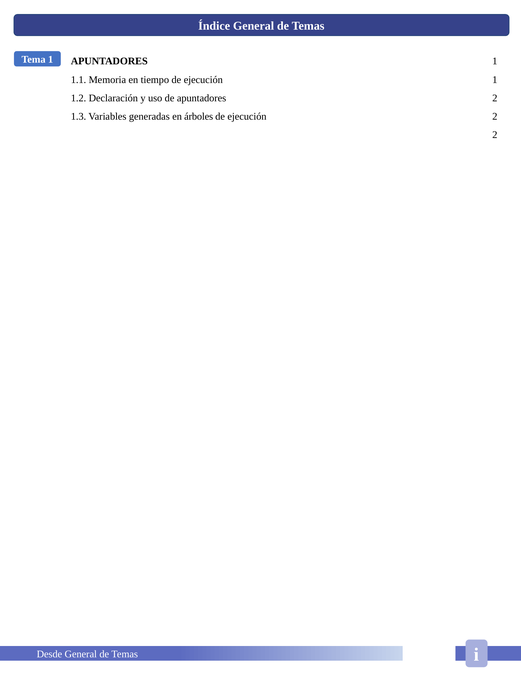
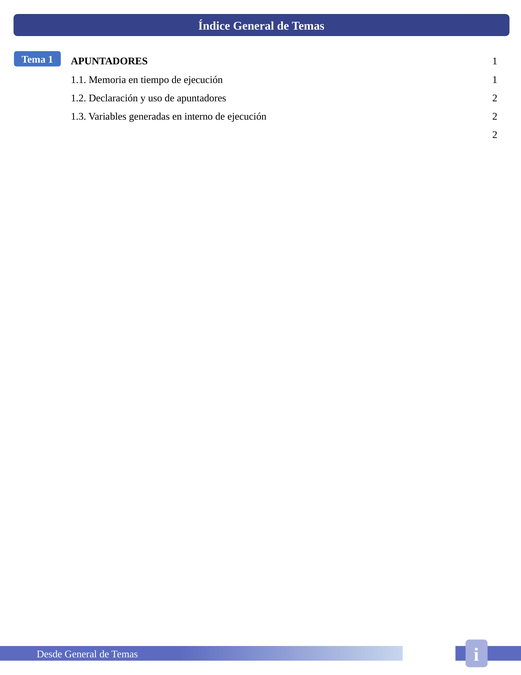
árboles: árboles -> interno
